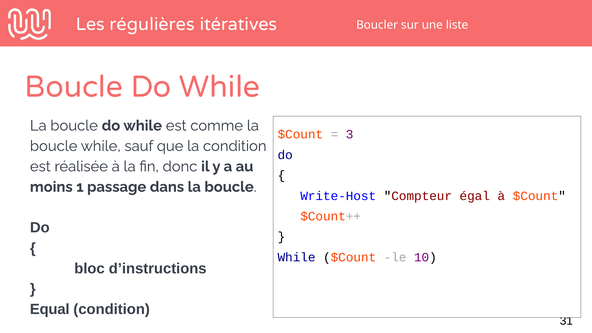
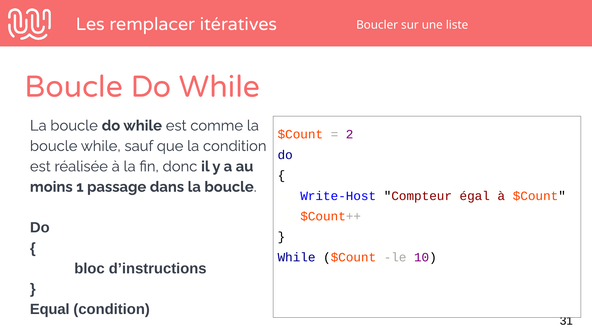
régulières: régulières -> remplacer
3: 3 -> 2
